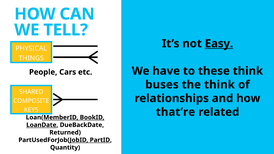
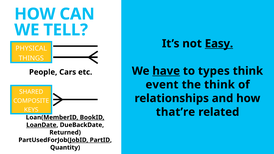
have underline: none -> present
these: these -> types
buses: buses -> event
